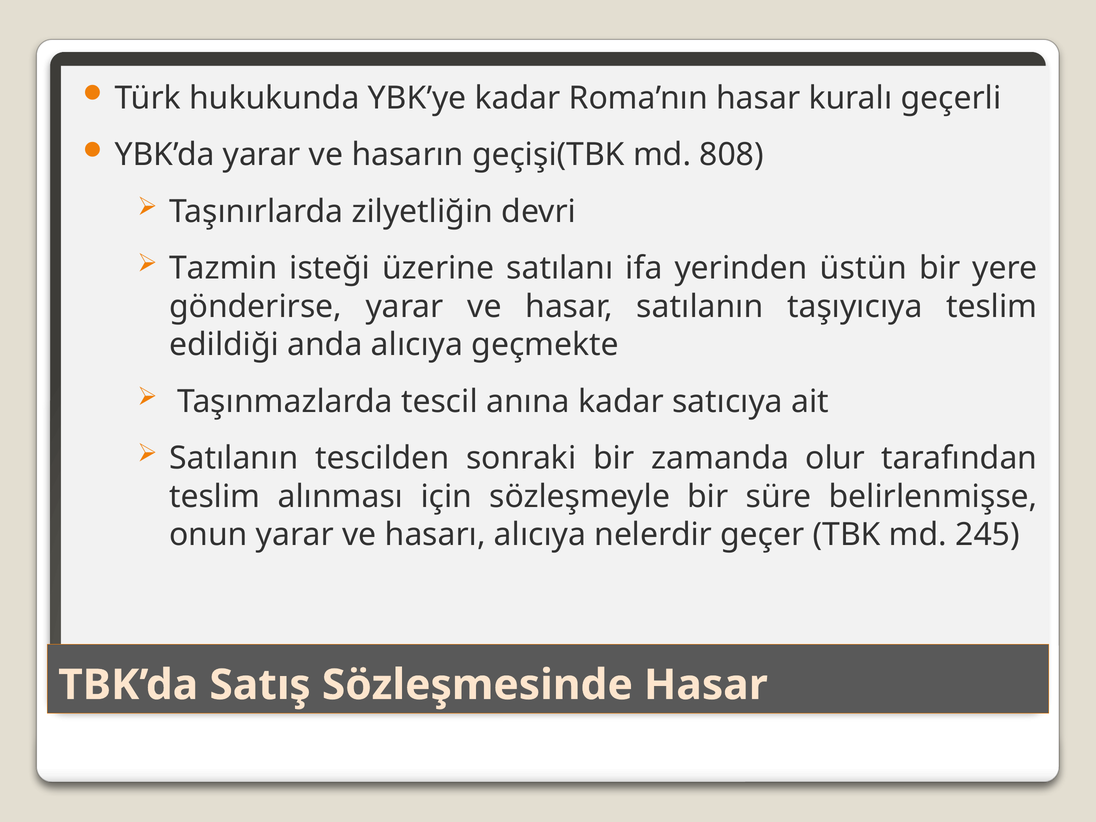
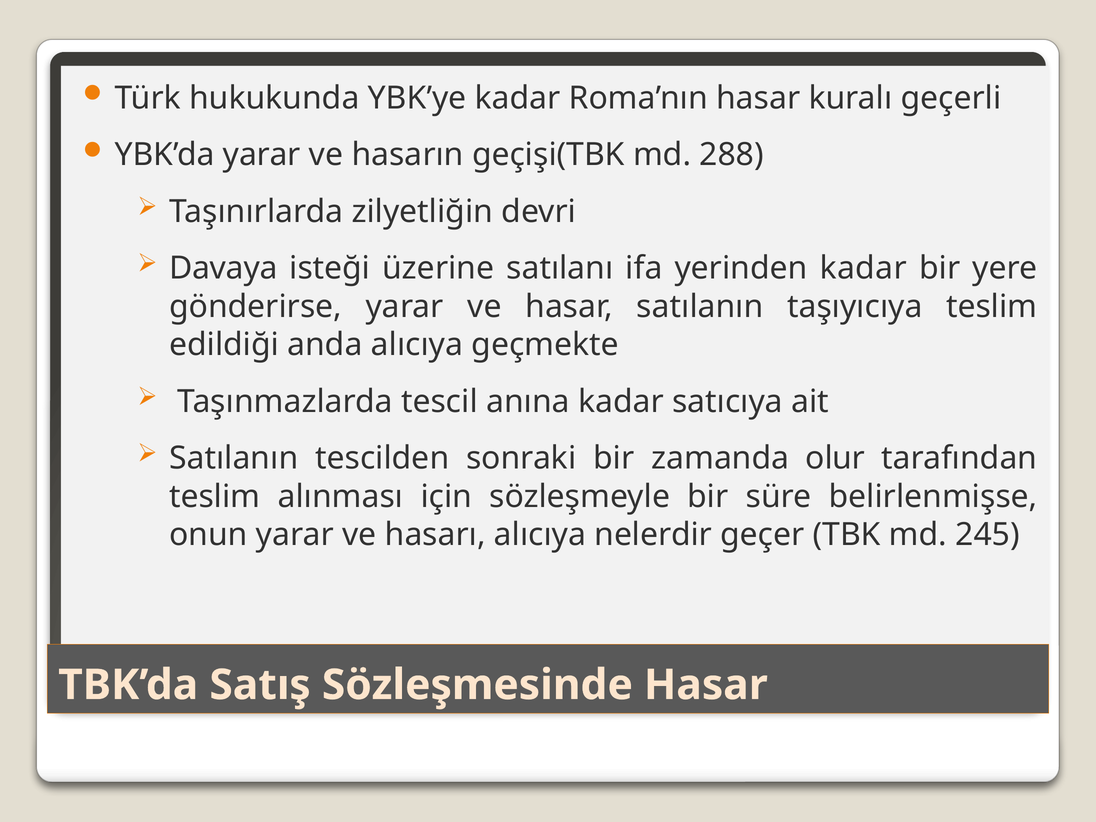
808: 808 -> 288
Tazmin: Tazmin -> Davaya
yerinden üstün: üstün -> kadar
